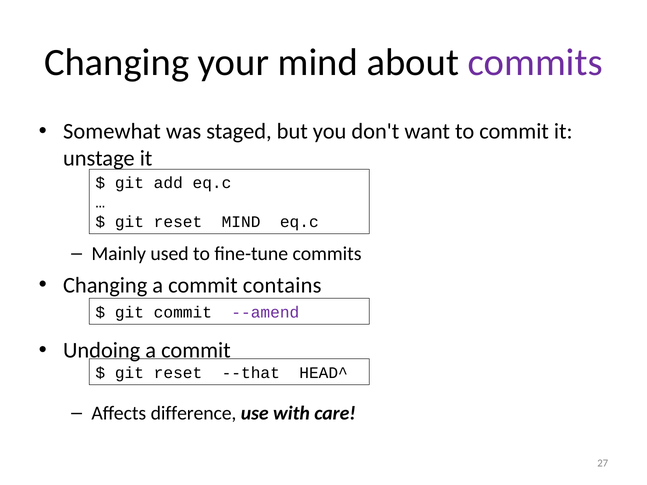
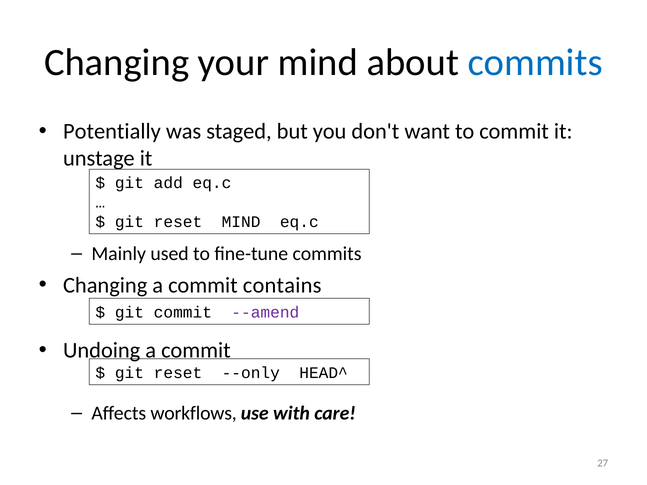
commits at (535, 63) colour: purple -> blue
Somewhat: Somewhat -> Potentially
--that: --that -> --only
difference: difference -> workflows
